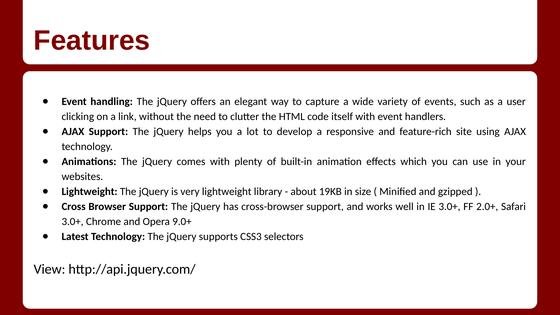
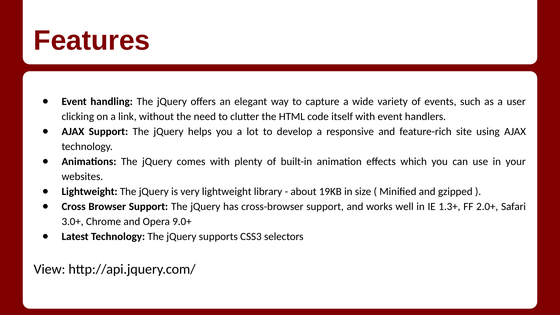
IE 3.0+: 3.0+ -> 1.3+
